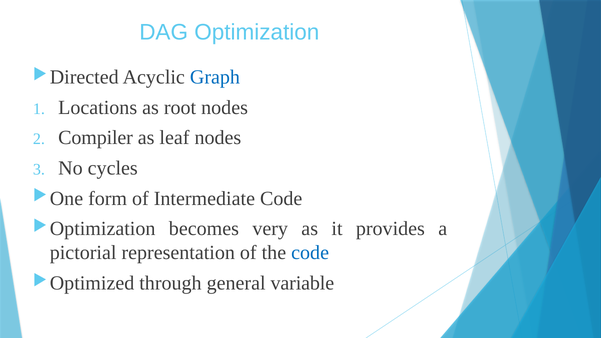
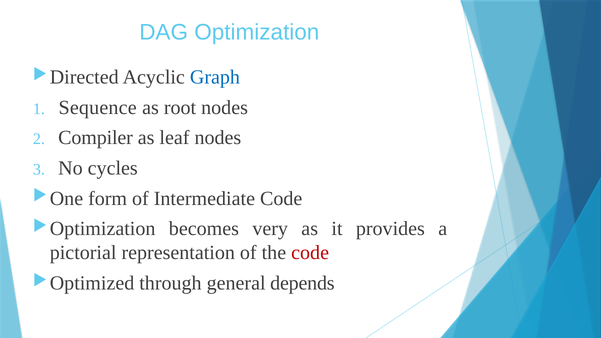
Locations: Locations -> Sequence
code at (310, 253) colour: blue -> red
variable: variable -> depends
